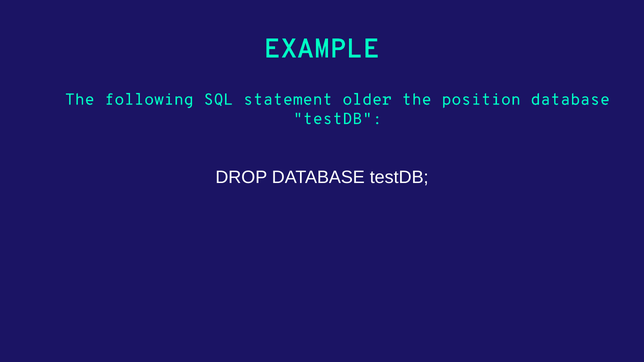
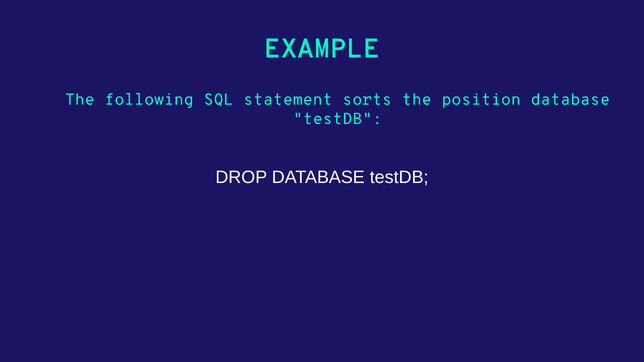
older: older -> sorts
